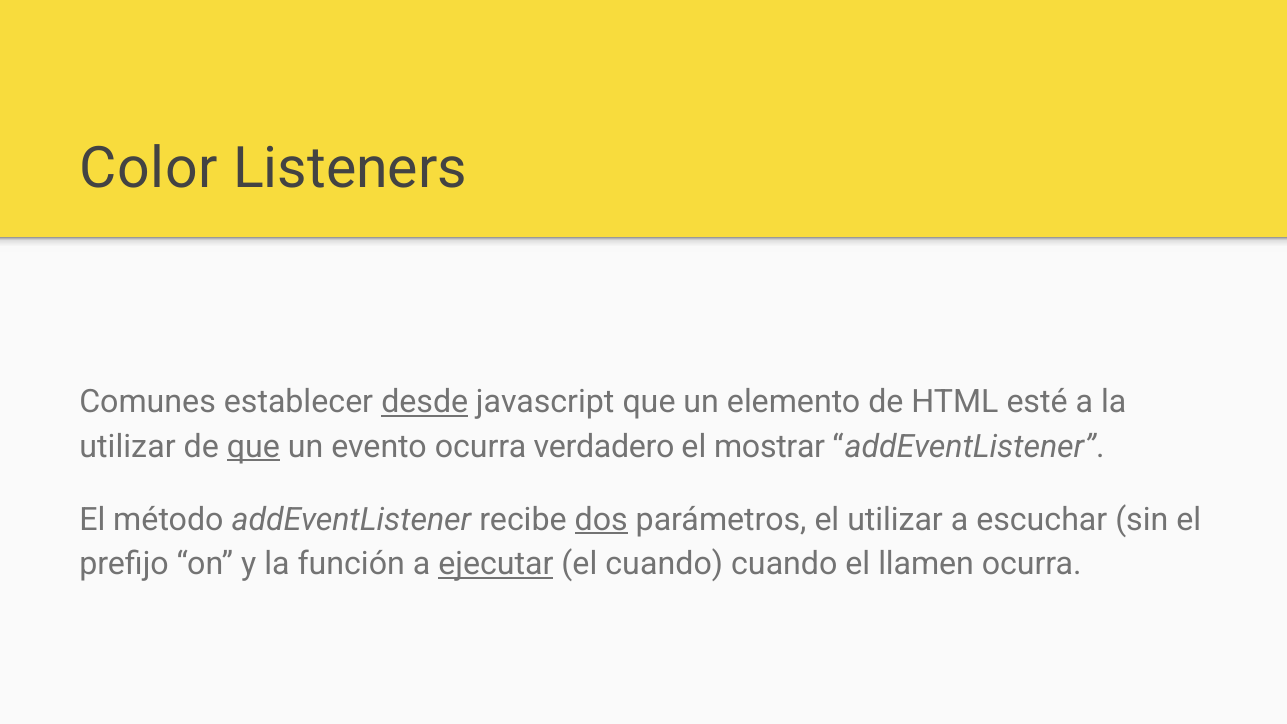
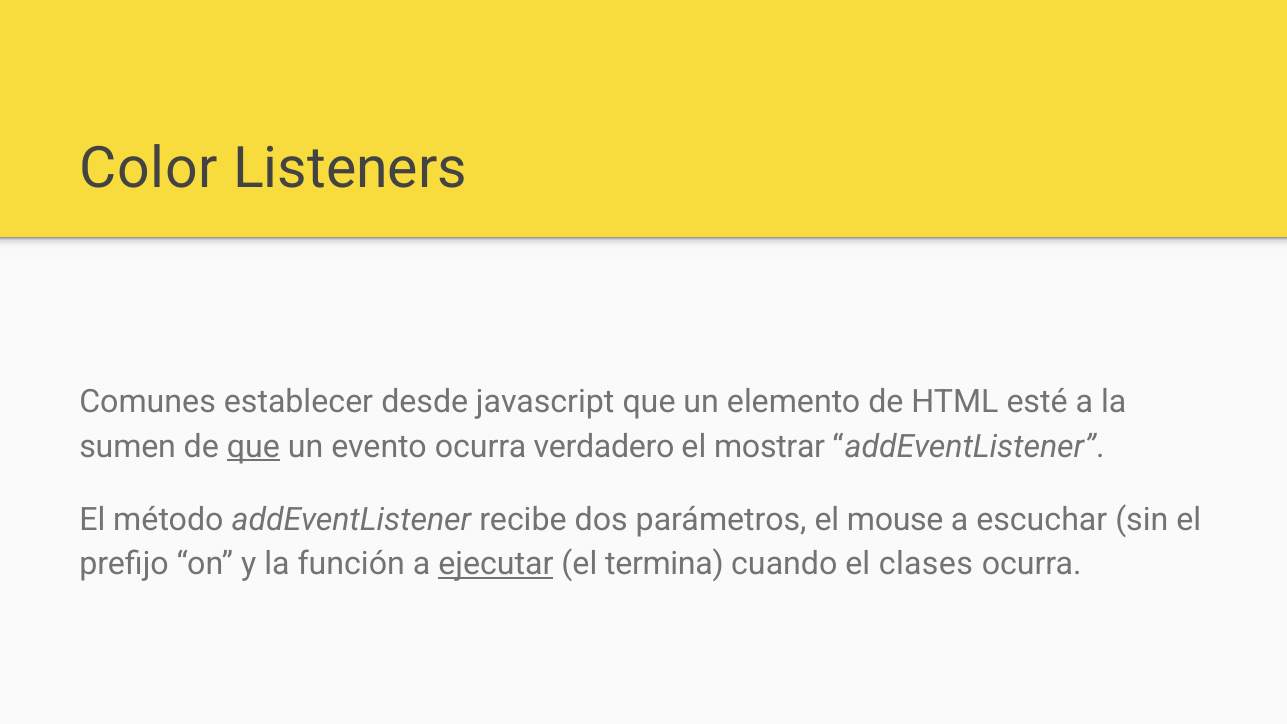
desde underline: present -> none
utilizar at (127, 447): utilizar -> sumen
dos underline: present -> none
el utilizar: utilizar -> mouse
el cuando: cuando -> termina
llamen: llamen -> clases
